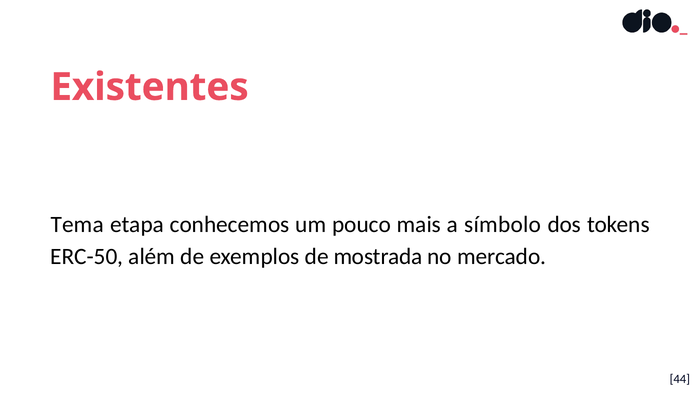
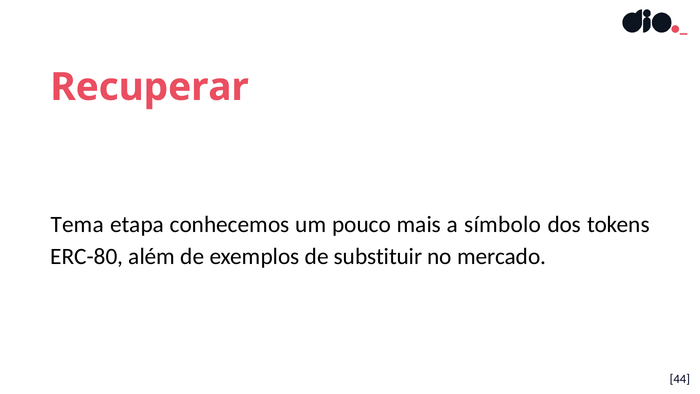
Existentes: Existentes -> Recuperar
ERC-50: ERC-50 -> ERC-80
mostrada: mostrada -> substituir
